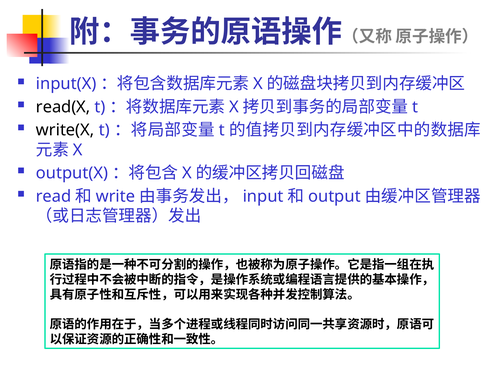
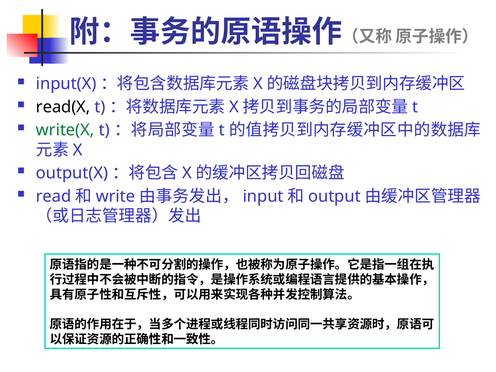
write(X colour: black -> green
